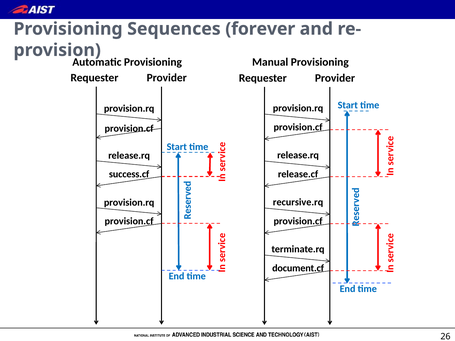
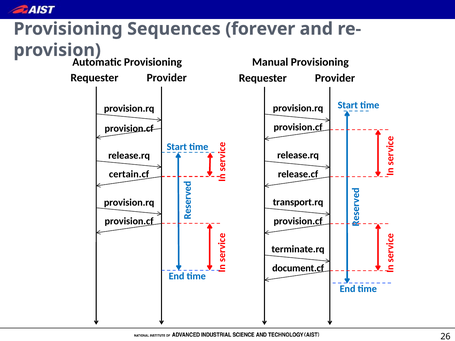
success.cf: success.cf -> certain.cf
recursive.rq: recursive.rq -> transport.rq
